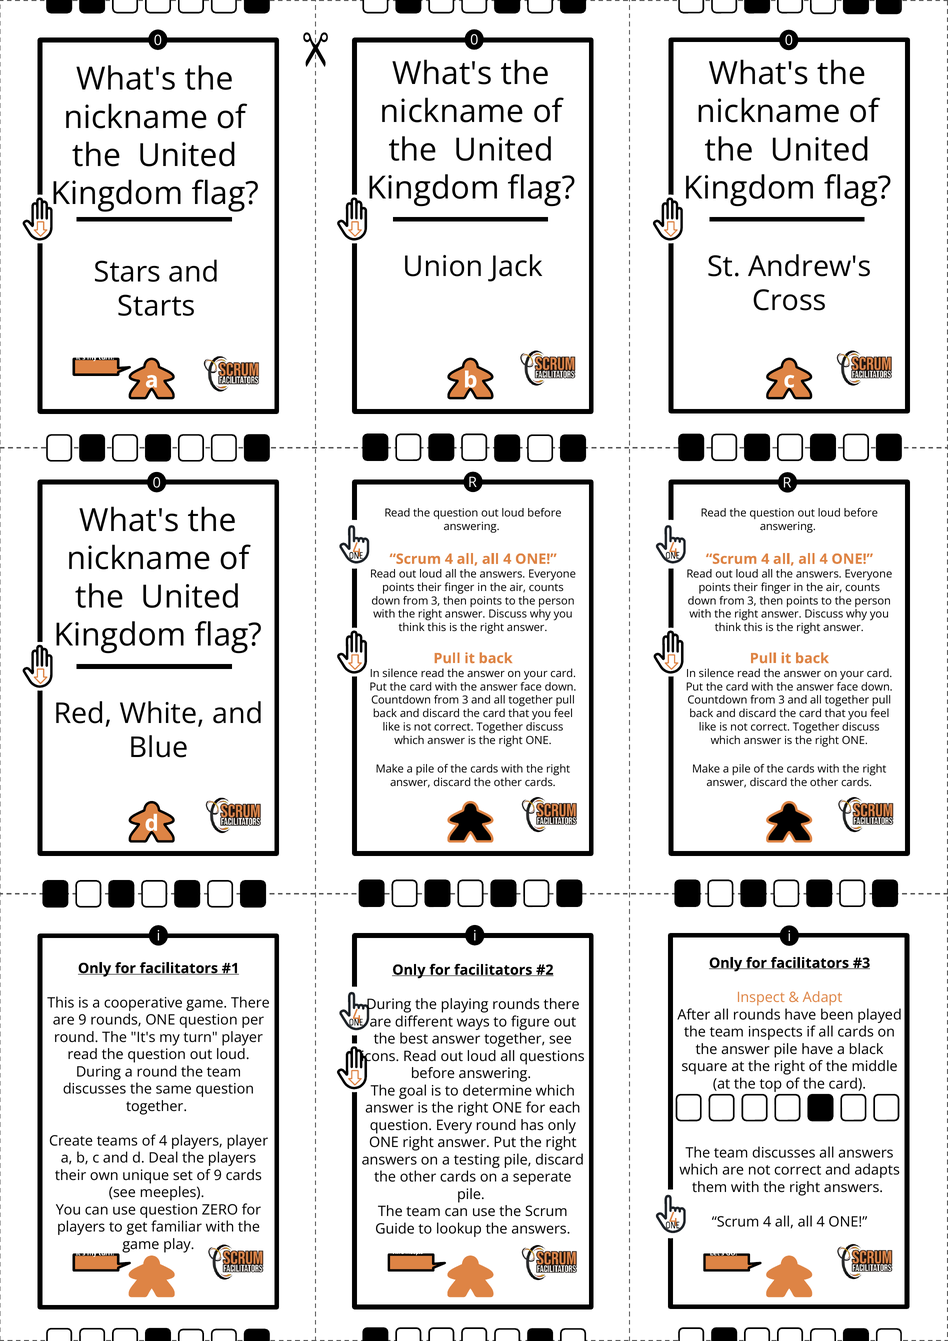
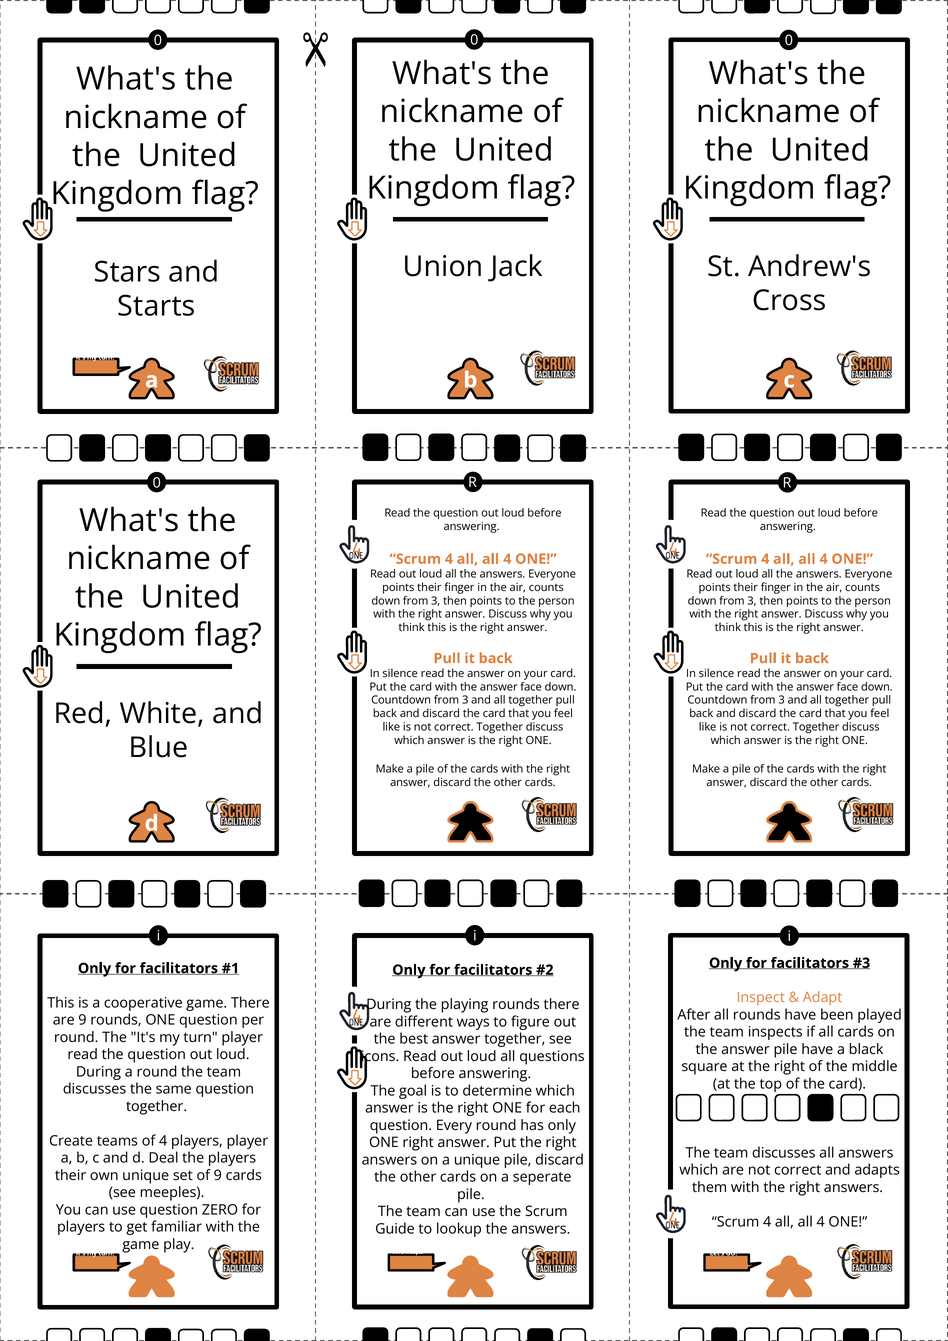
a testing: testing -> unique
